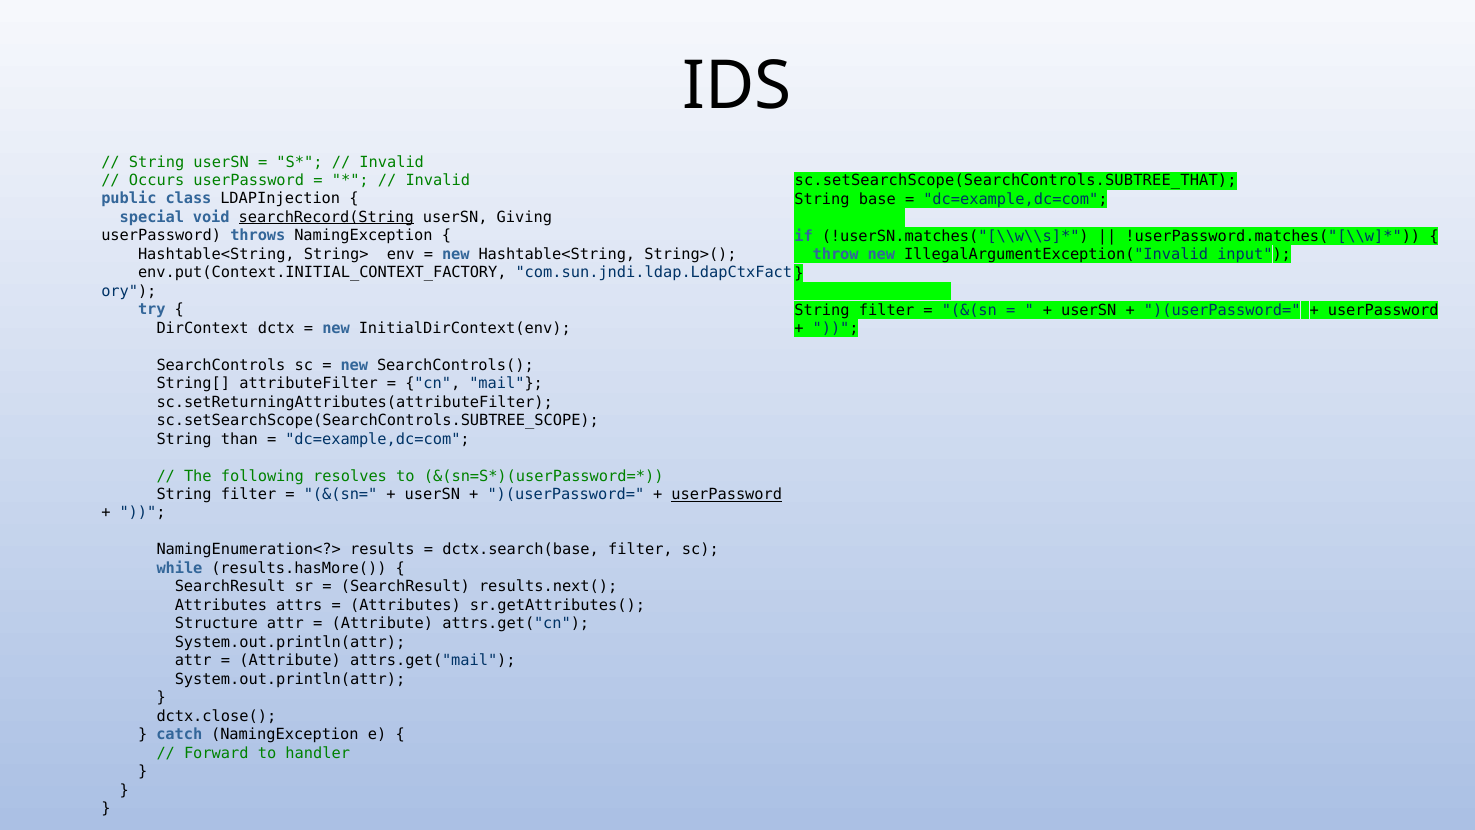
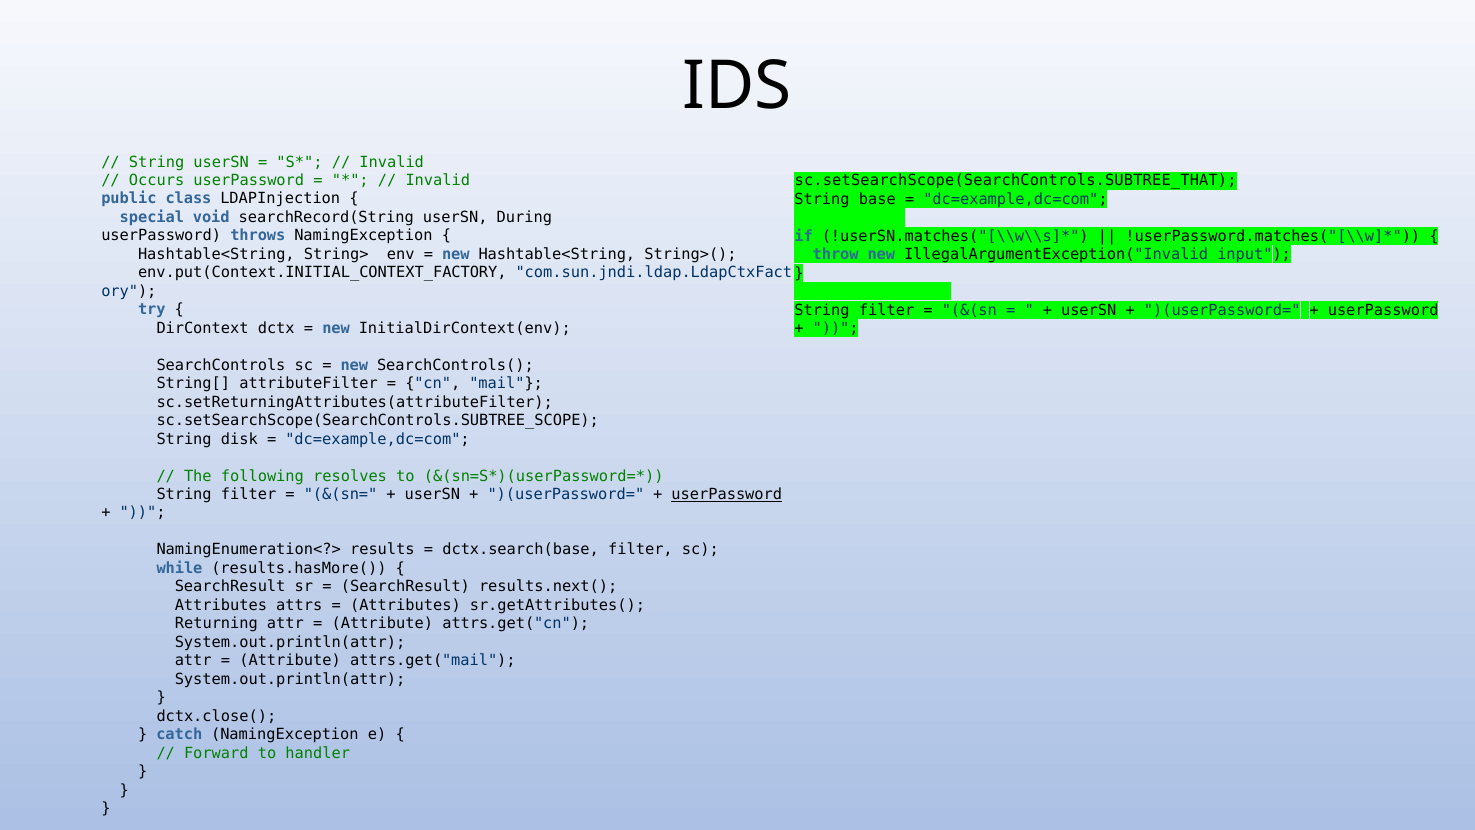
searchRecord(String underline: present -> none
Giving: Giving -> During
than: than -> disk
Structure: Structure -> Returning
